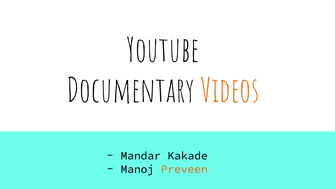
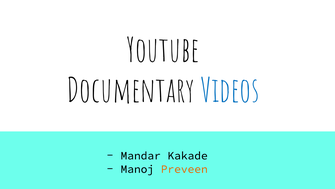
Videos colour: orange -> blue
